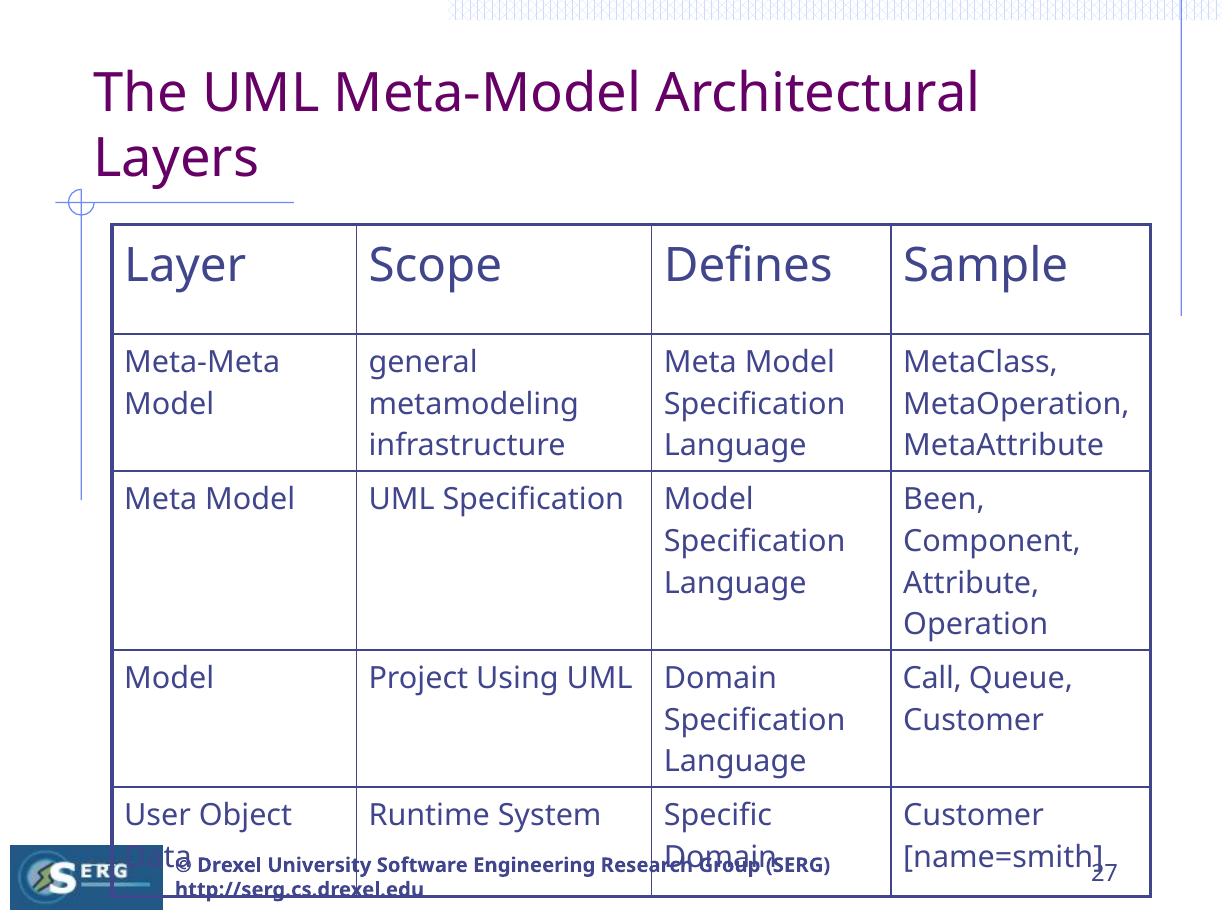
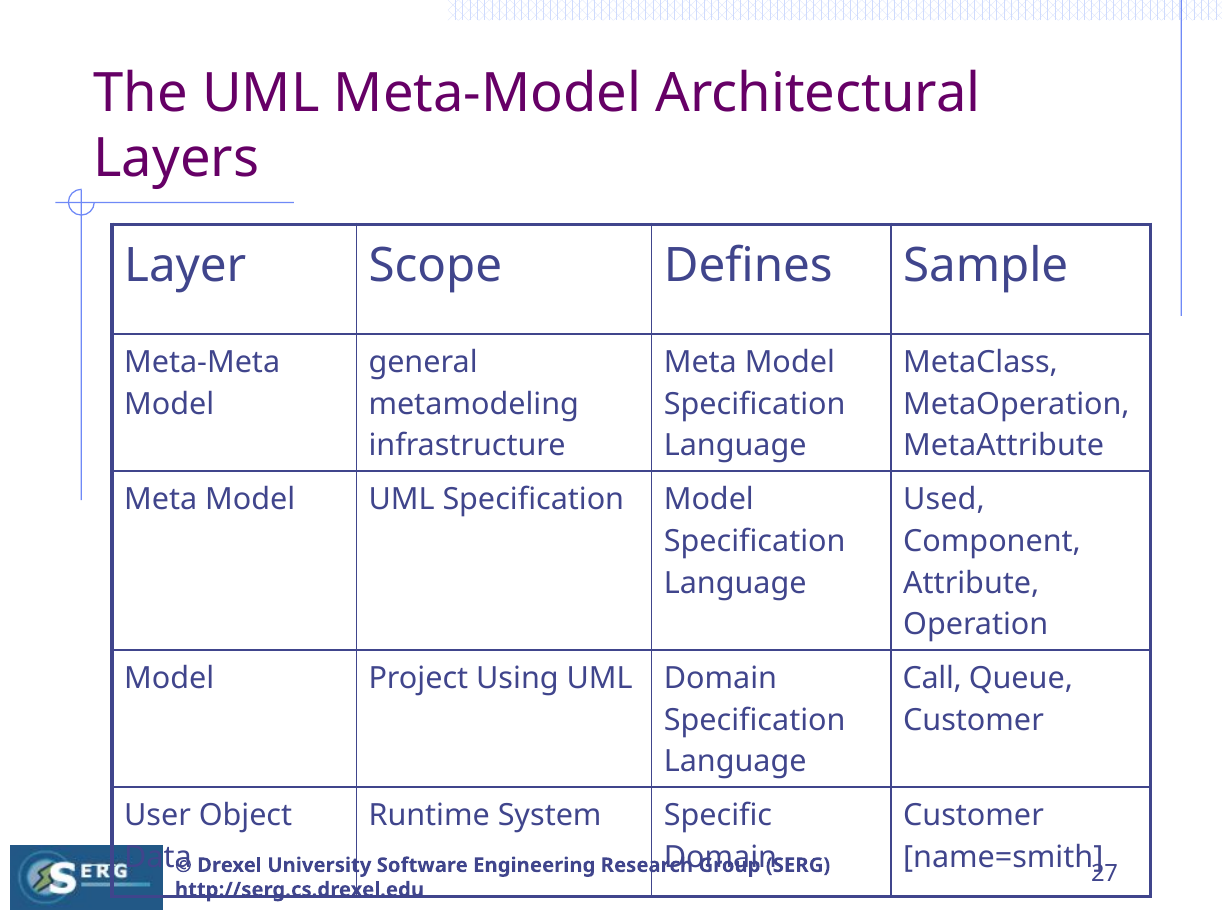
Been: Been -> Used
